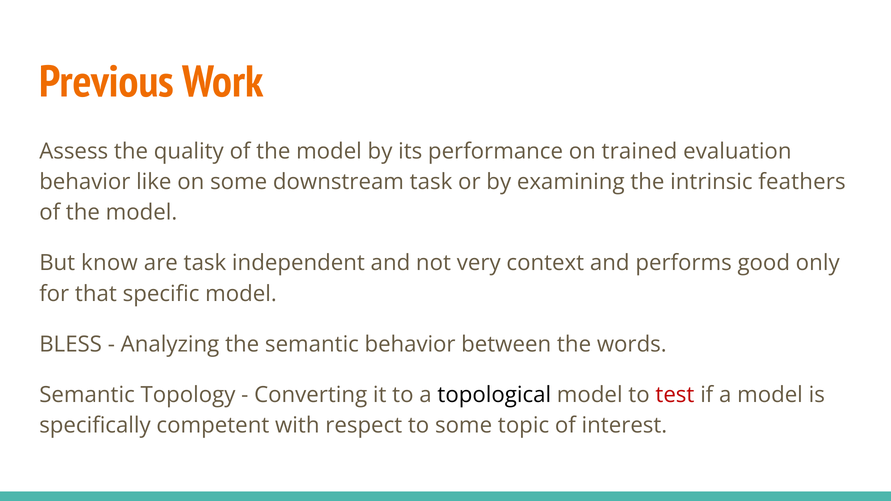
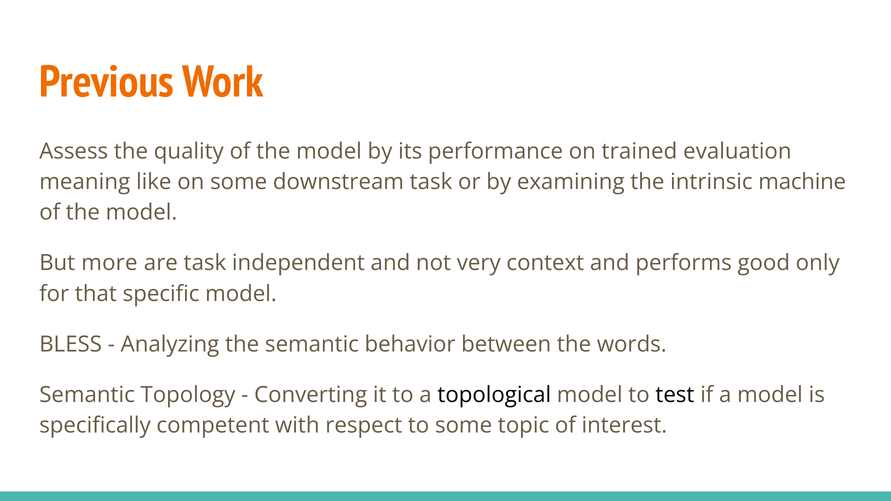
behavior at (85, 182): behavior -> meaning
feathers: feathers -> machine
know: know -> more
test colour: red -> black
